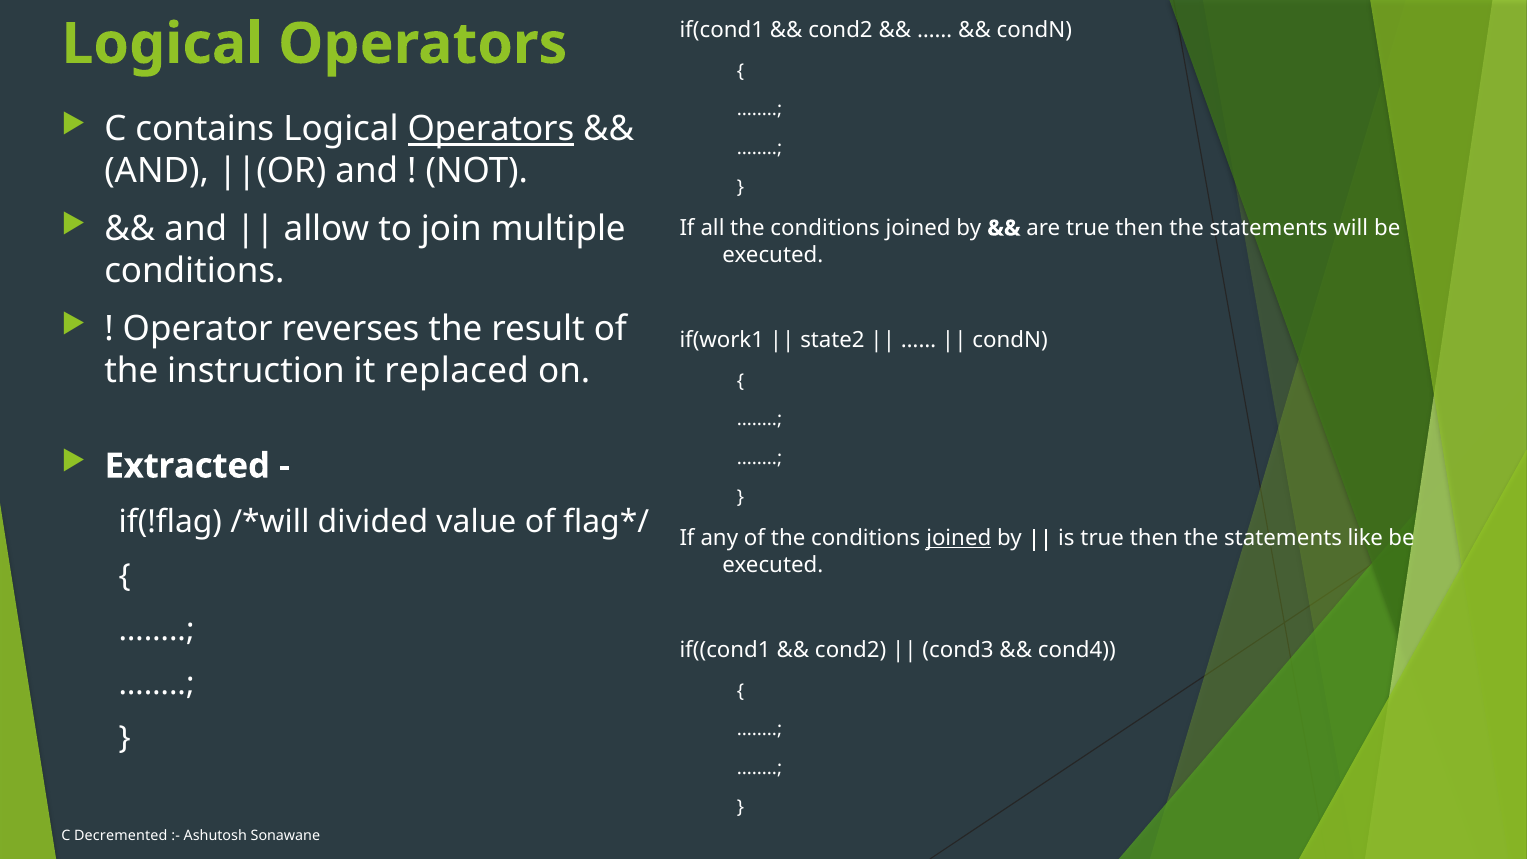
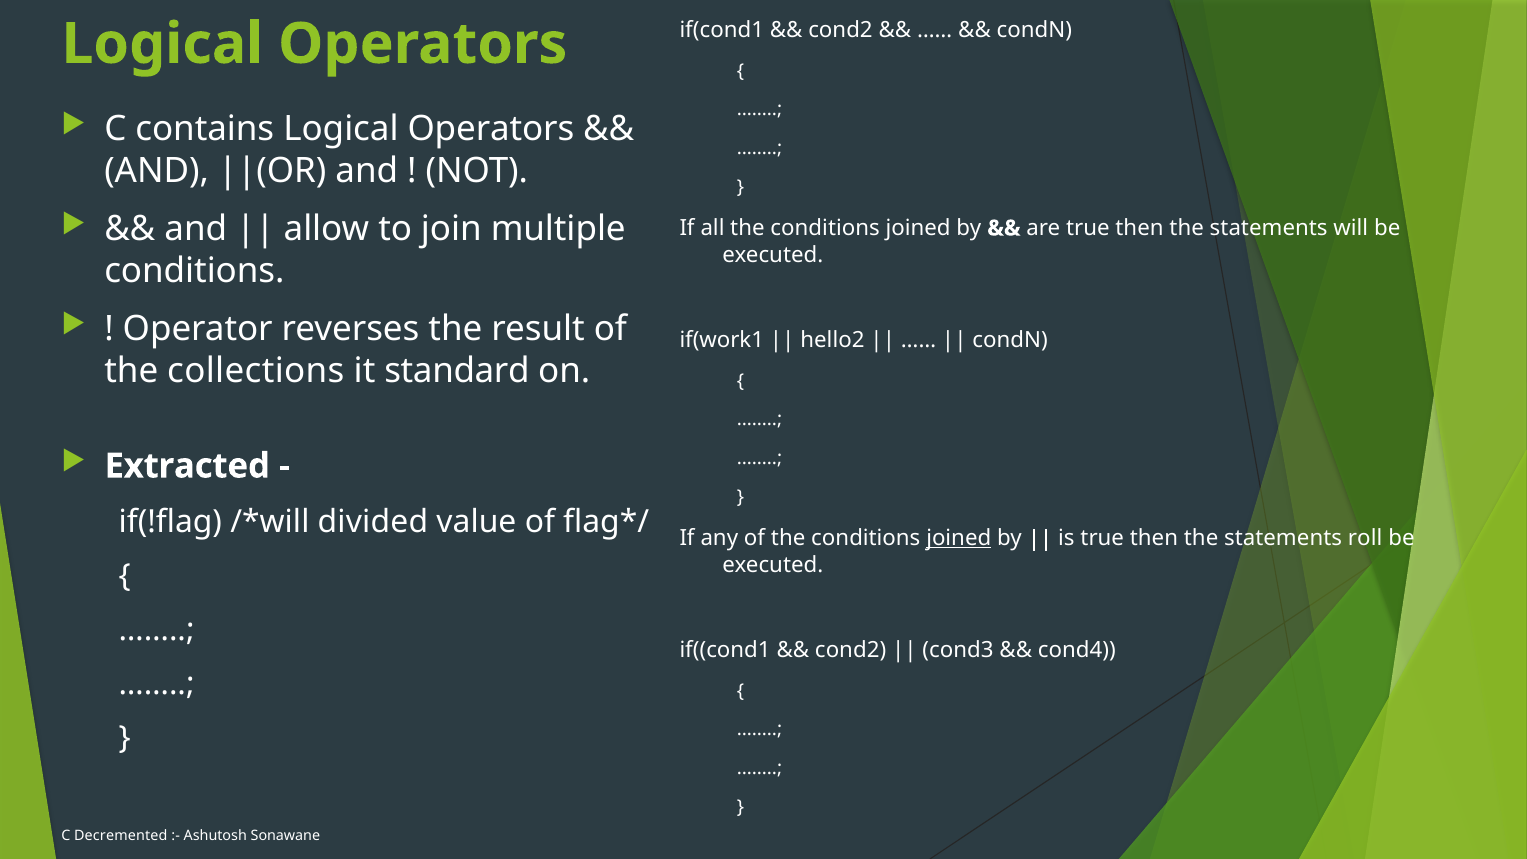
Operators at (491, 129) underline: present -> none
state2: state2 -> hello2
instruction: instruction -> collections
replaced: replaced -> standard
like: like -> roll
